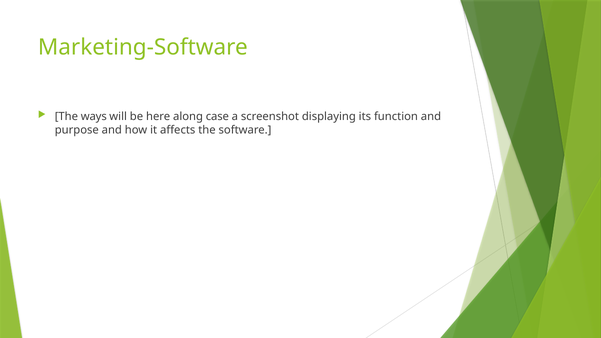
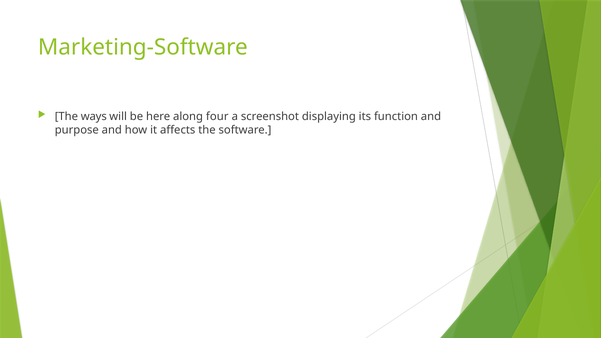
case: case -> four
